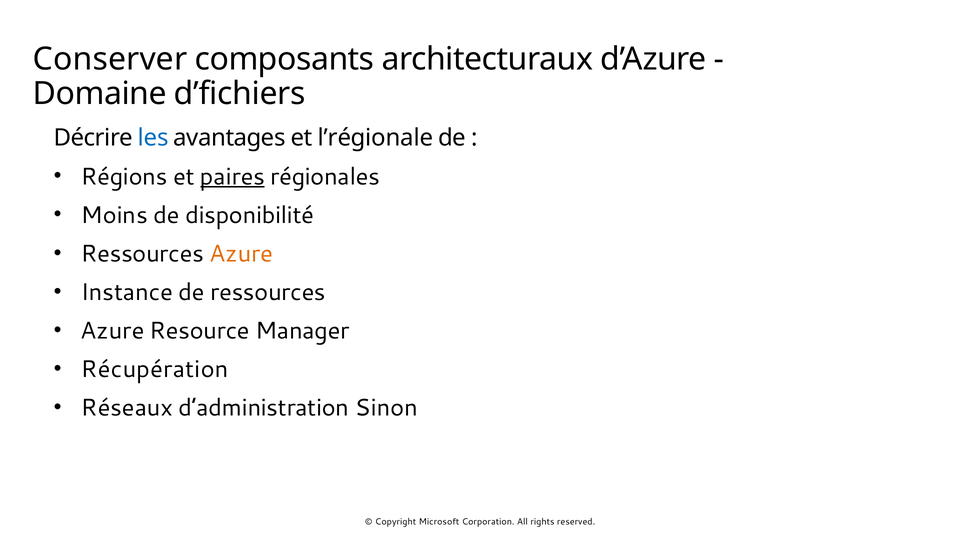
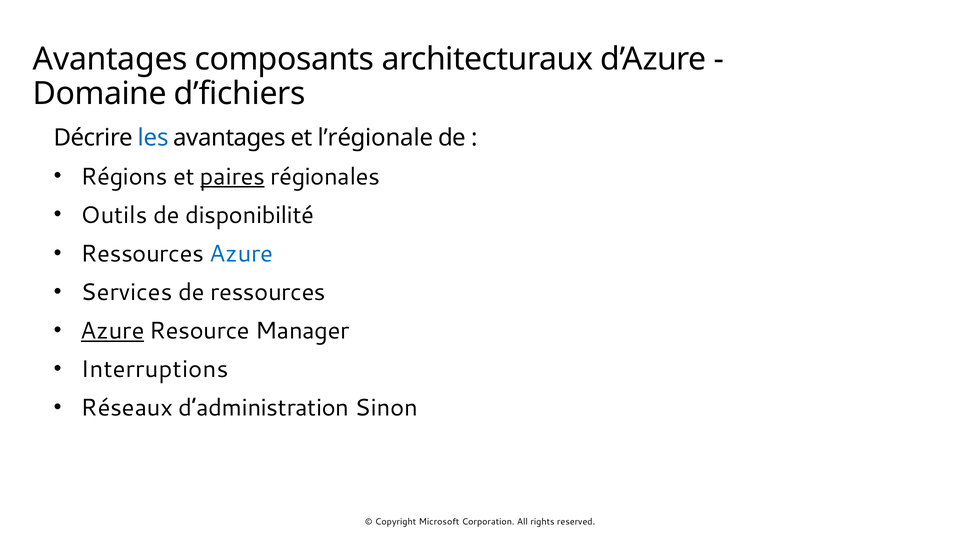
Conserver at (110, 59): Conserver -> Avantages
Moins: Moins -> Outils
Azure at (241, 254) colour: orange -> blue
Instance: Instance -> Services
Azure at (112, 331) underline: none -> present
Récupération: Récupération -> Interruptions
